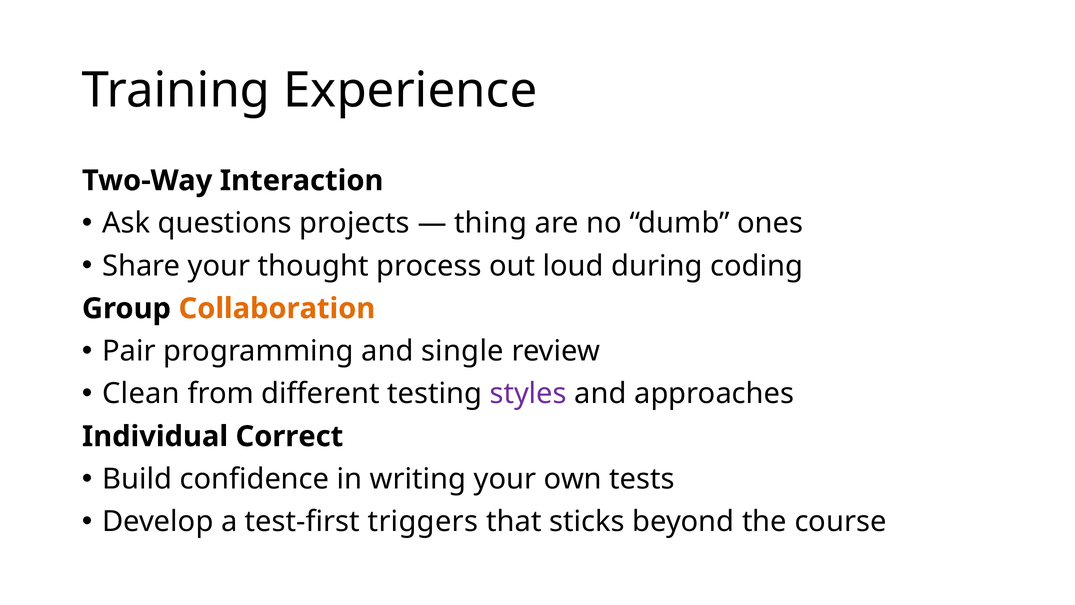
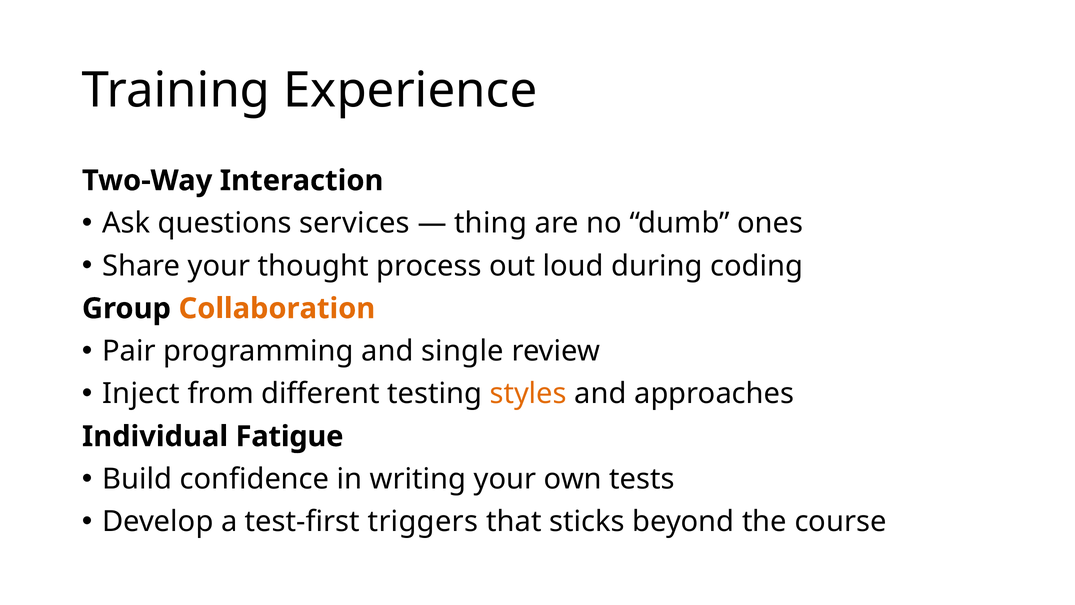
projects: projects -> services
Clean: Clean -> Inject
styles colour: purple -> orange
Correct: Correct -> Fatigue
